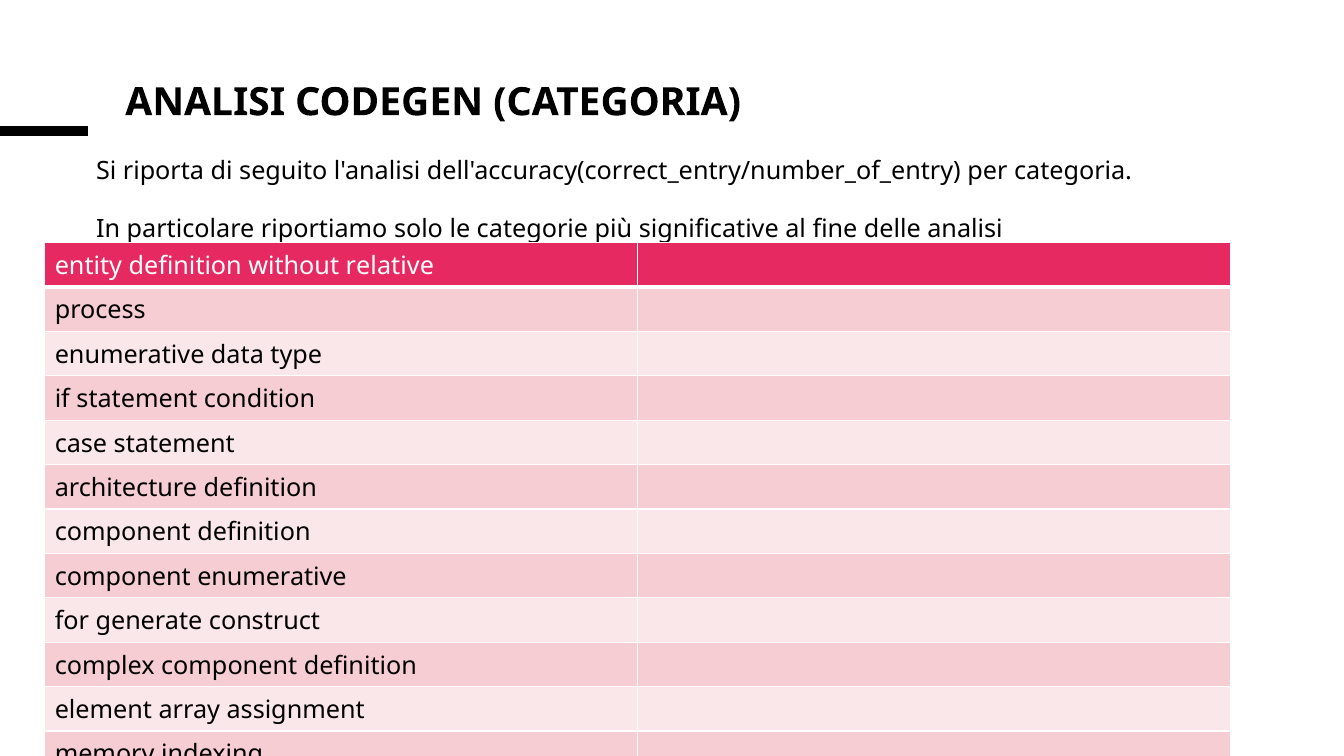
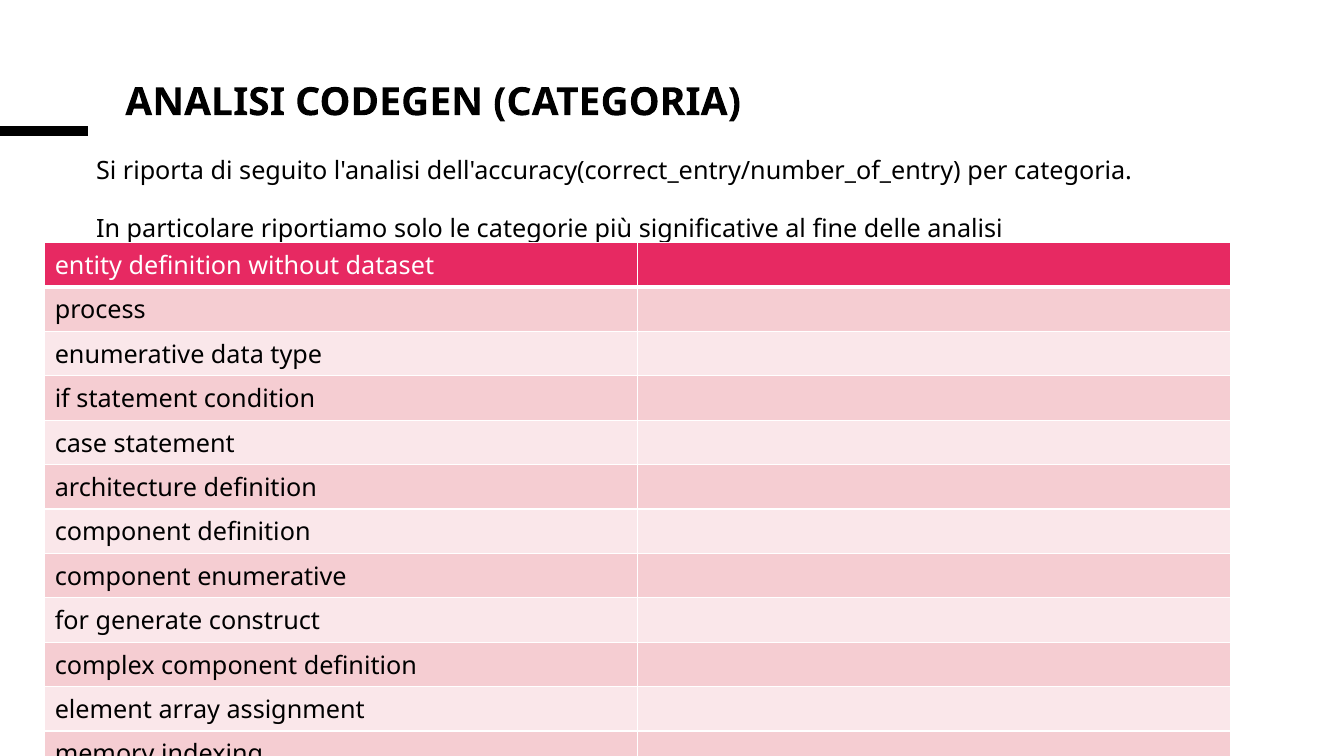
relative: relative -> dataset
